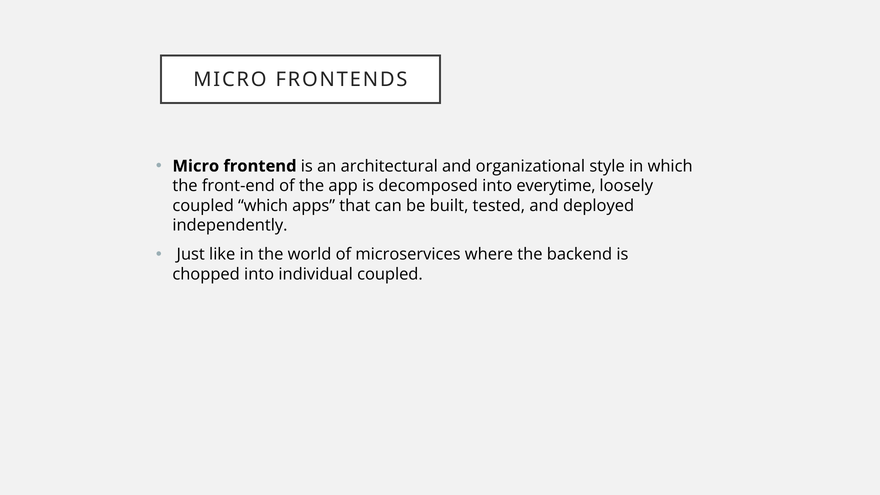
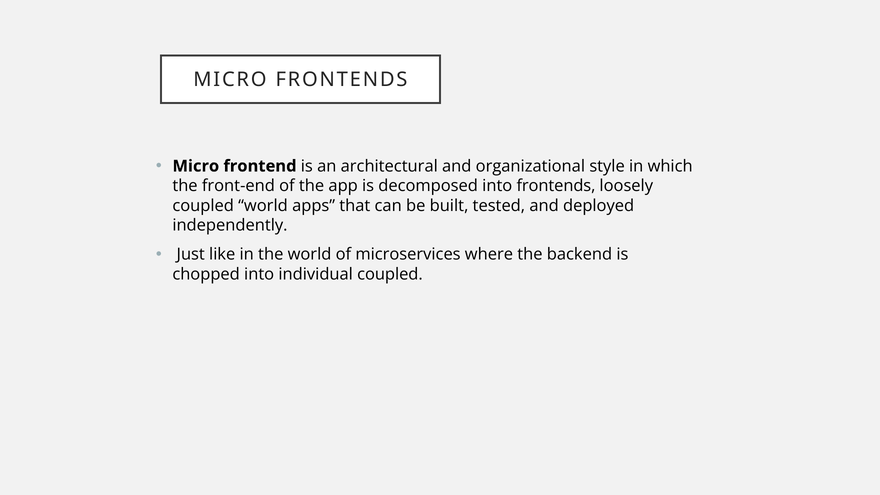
into everytime: everytime -> frontends
coupled which: which -> world
